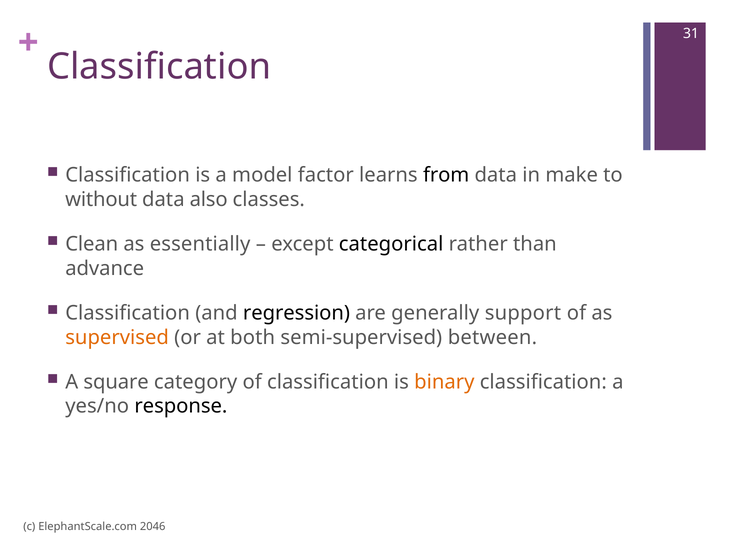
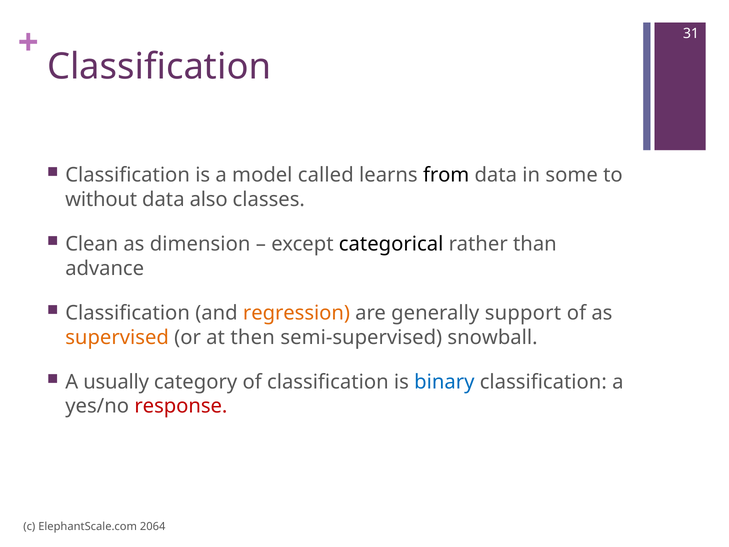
factor: factor -> called
make: make -> some
essentially: essentially -> dimension
regression colour: black -> orange
both: both -> then
between: between -> snowball
square: square -> usually
binary colour: orange -> blue
response colour: black -> red
2046: 2046 -> 2064
